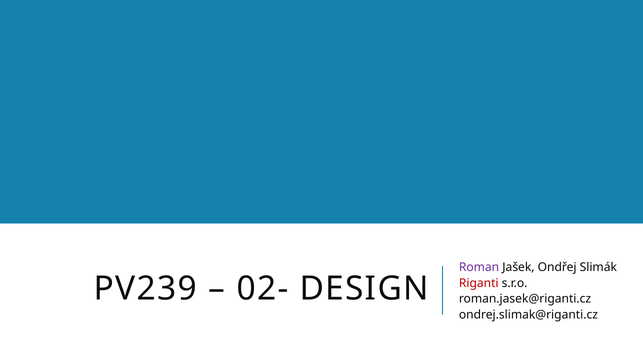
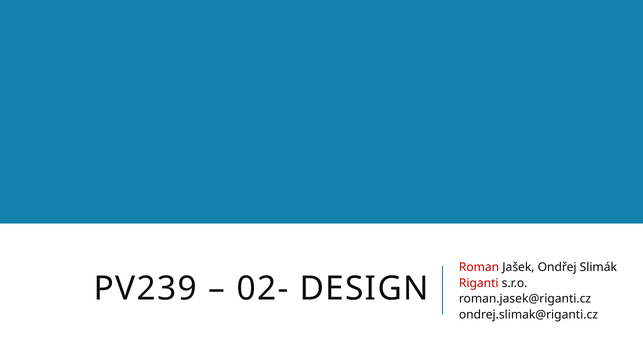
Roman colour: purple -> red
